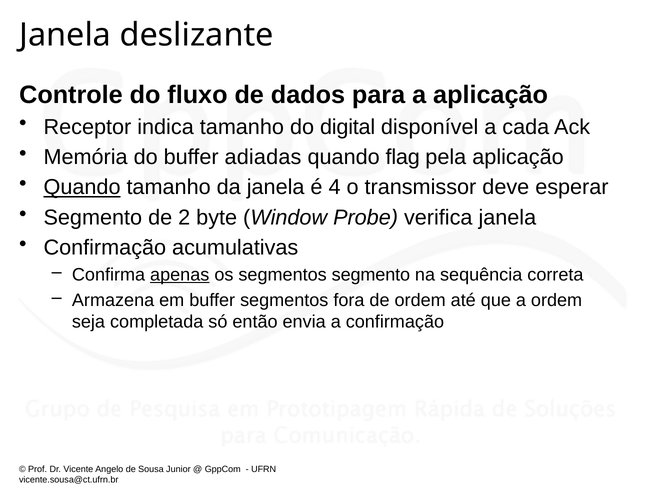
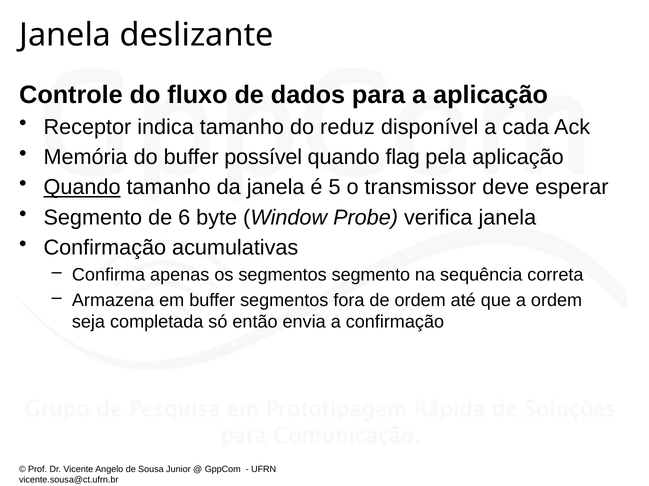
digital: digital -> reduz
adiadas: adiadas -> possível
4: 4 -> 5
2: 2 -> 6
apenas underline: present -> none
